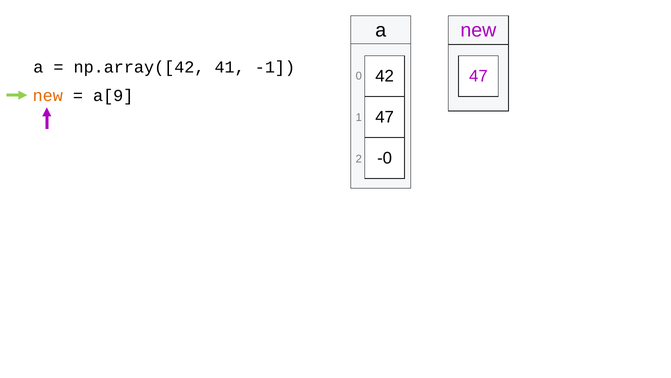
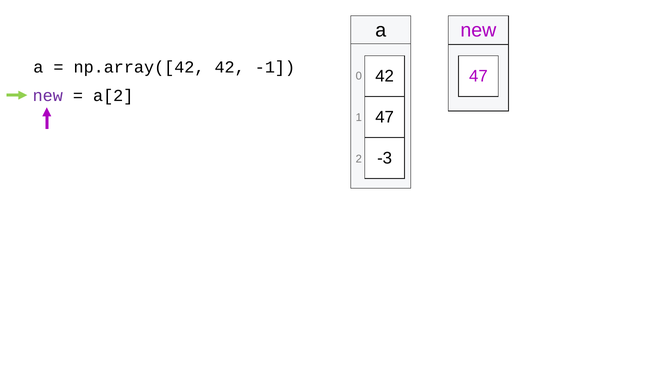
np.array([42 41: 41 -> 42
new at (48, 96) colour: orange -> purple
a[9: a[9 -> a[2
-0: -0 -> -3
